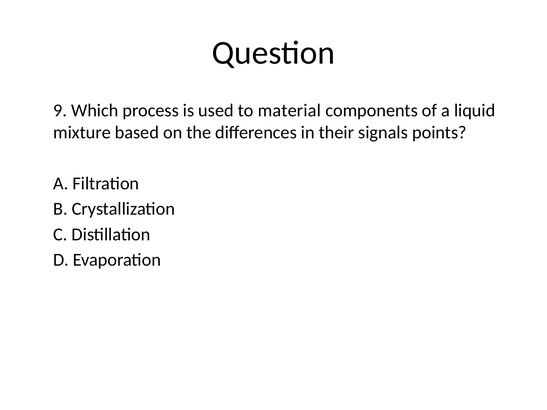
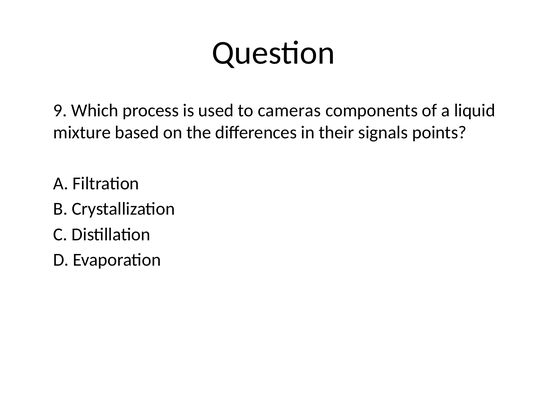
material: material -> cameras
